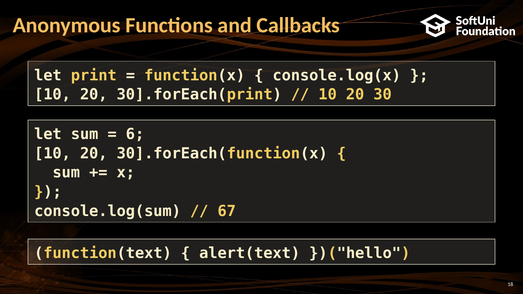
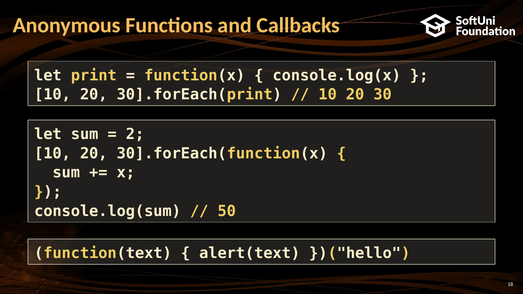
6: 6 -> 2
67: 67 -> 50
